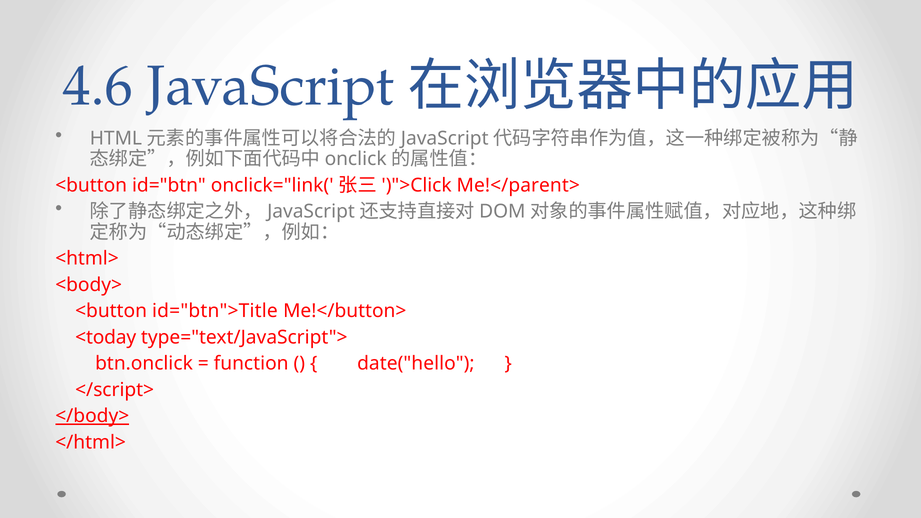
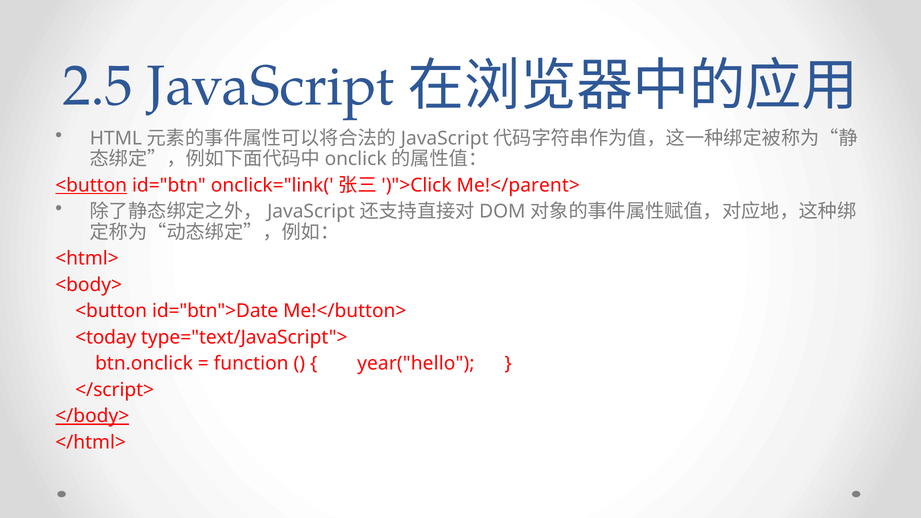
4.6: 4.6 -> 2.5
<button at (91, 185) underline: none -> present
id="btn">Title: id="btn">Title -> id="btn">Date
date("hello: date("hello -> year("hello
